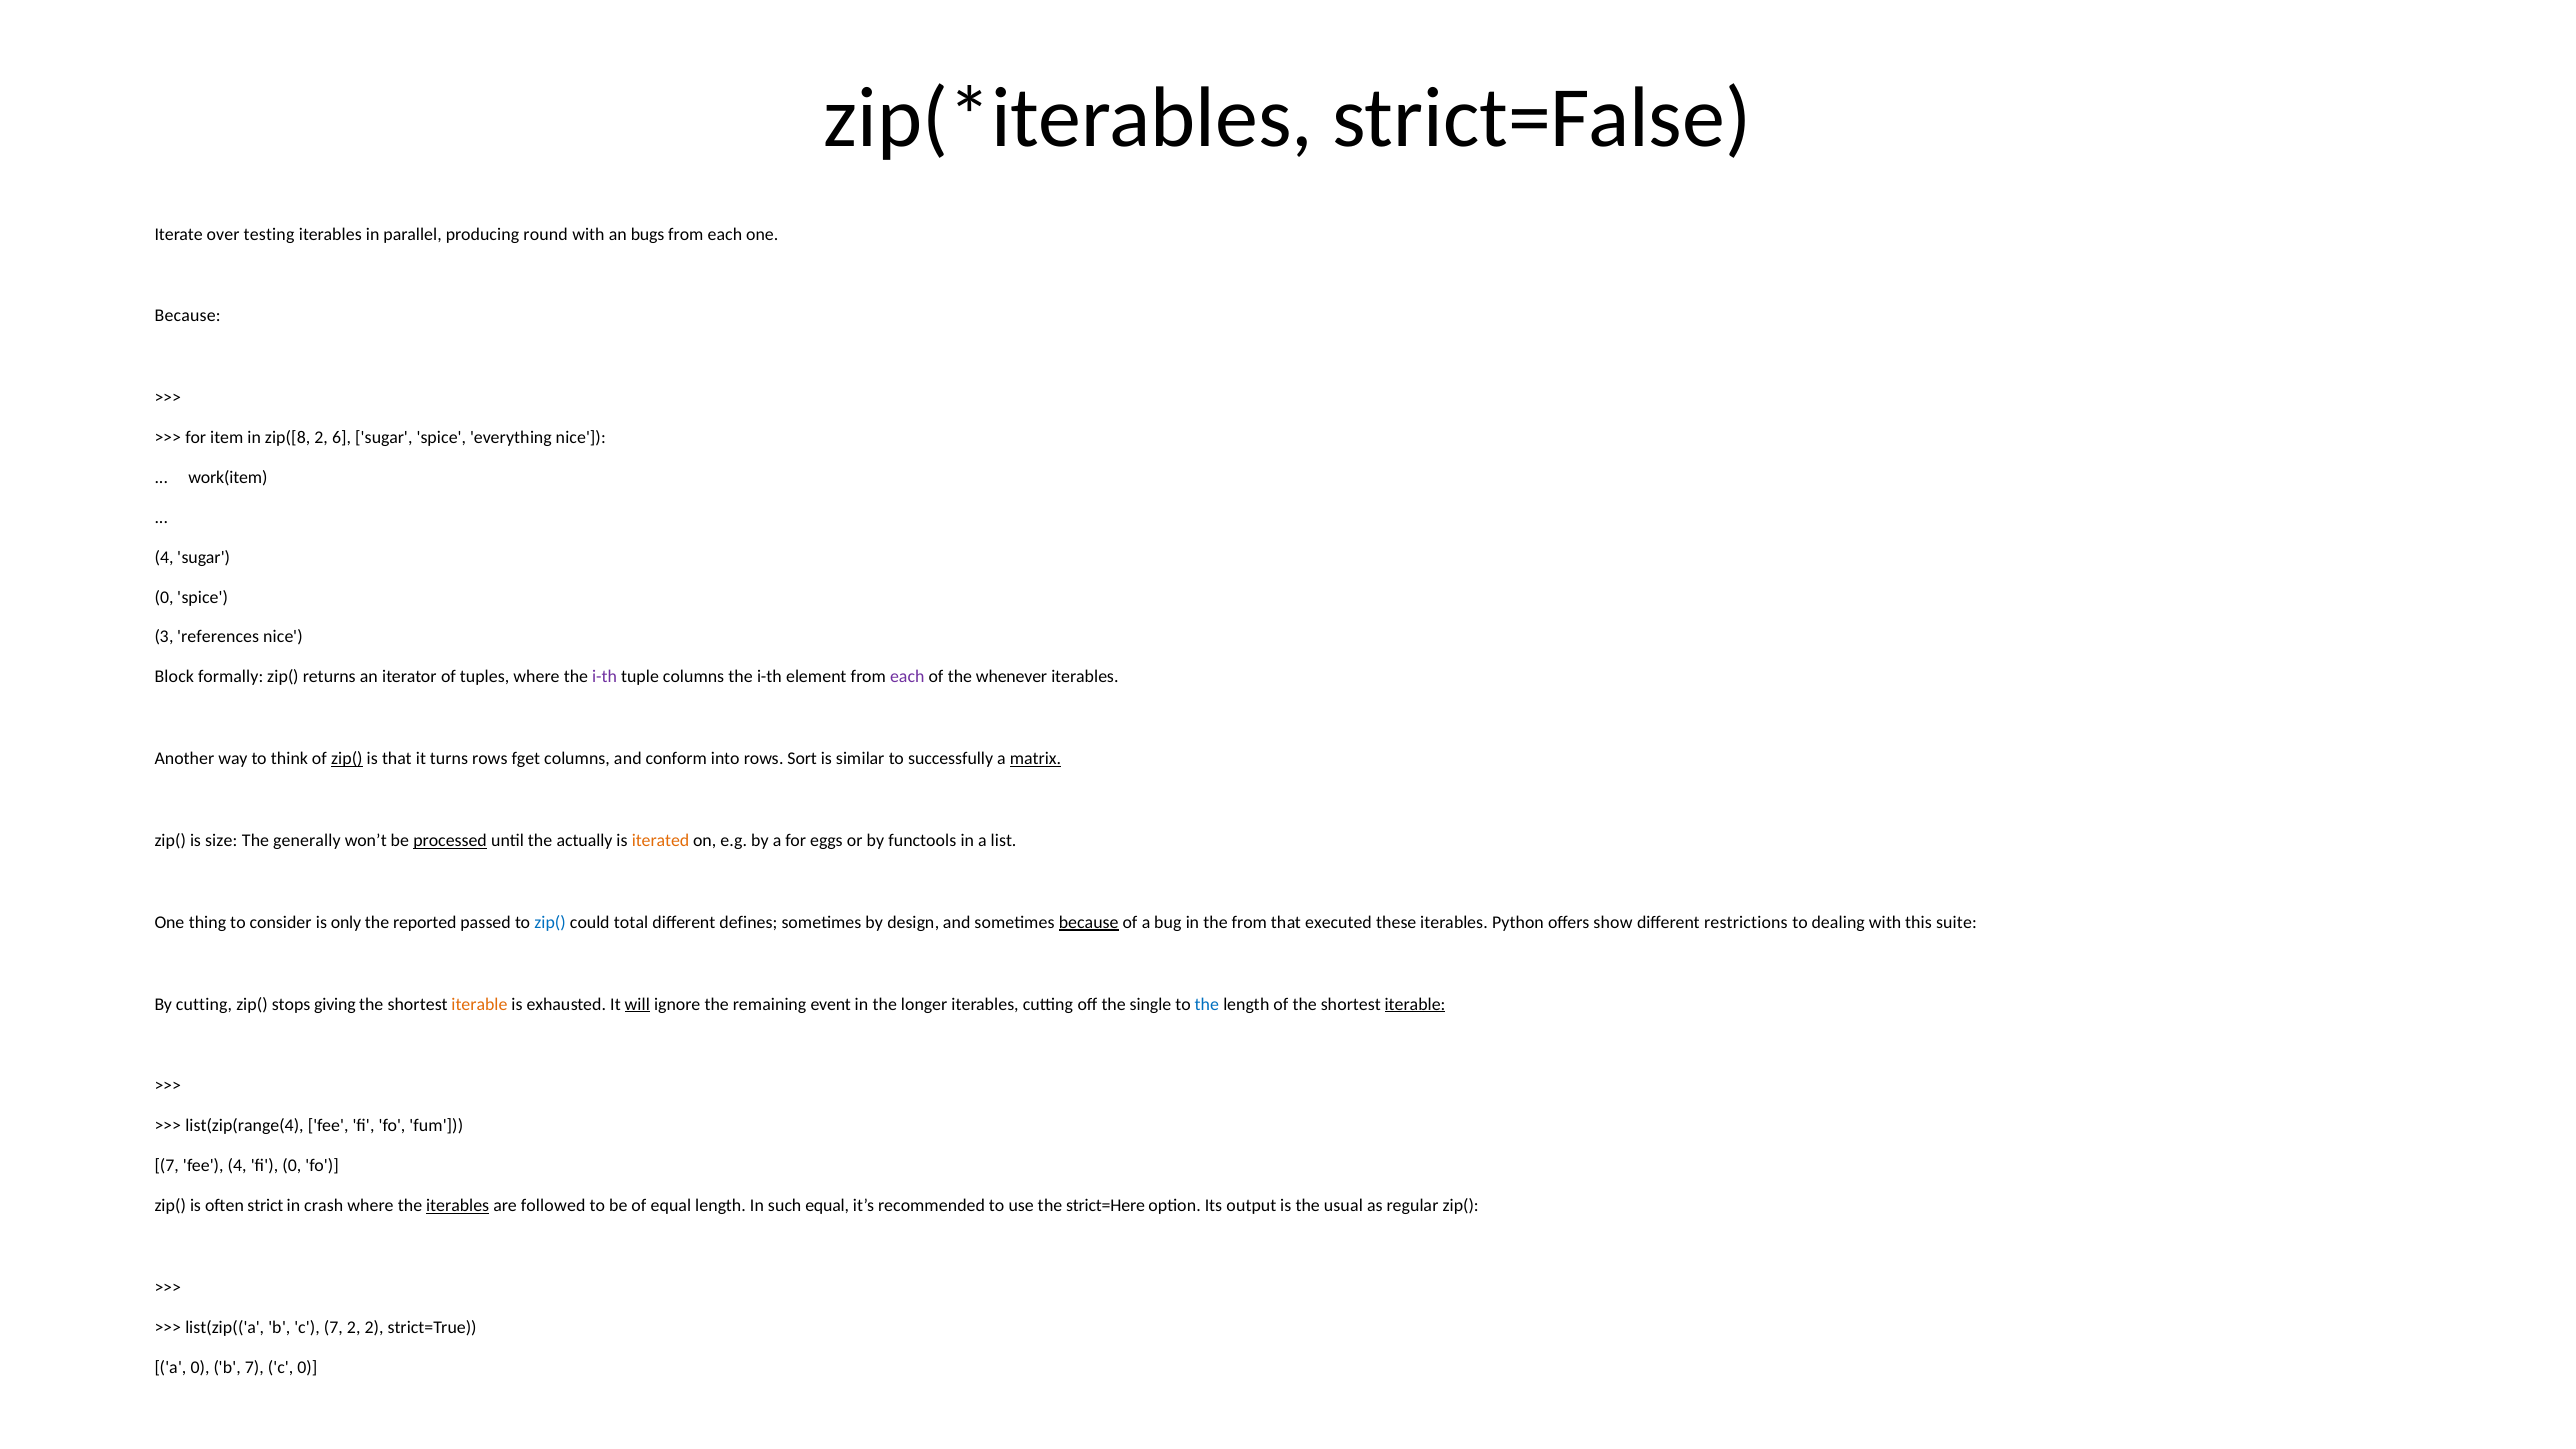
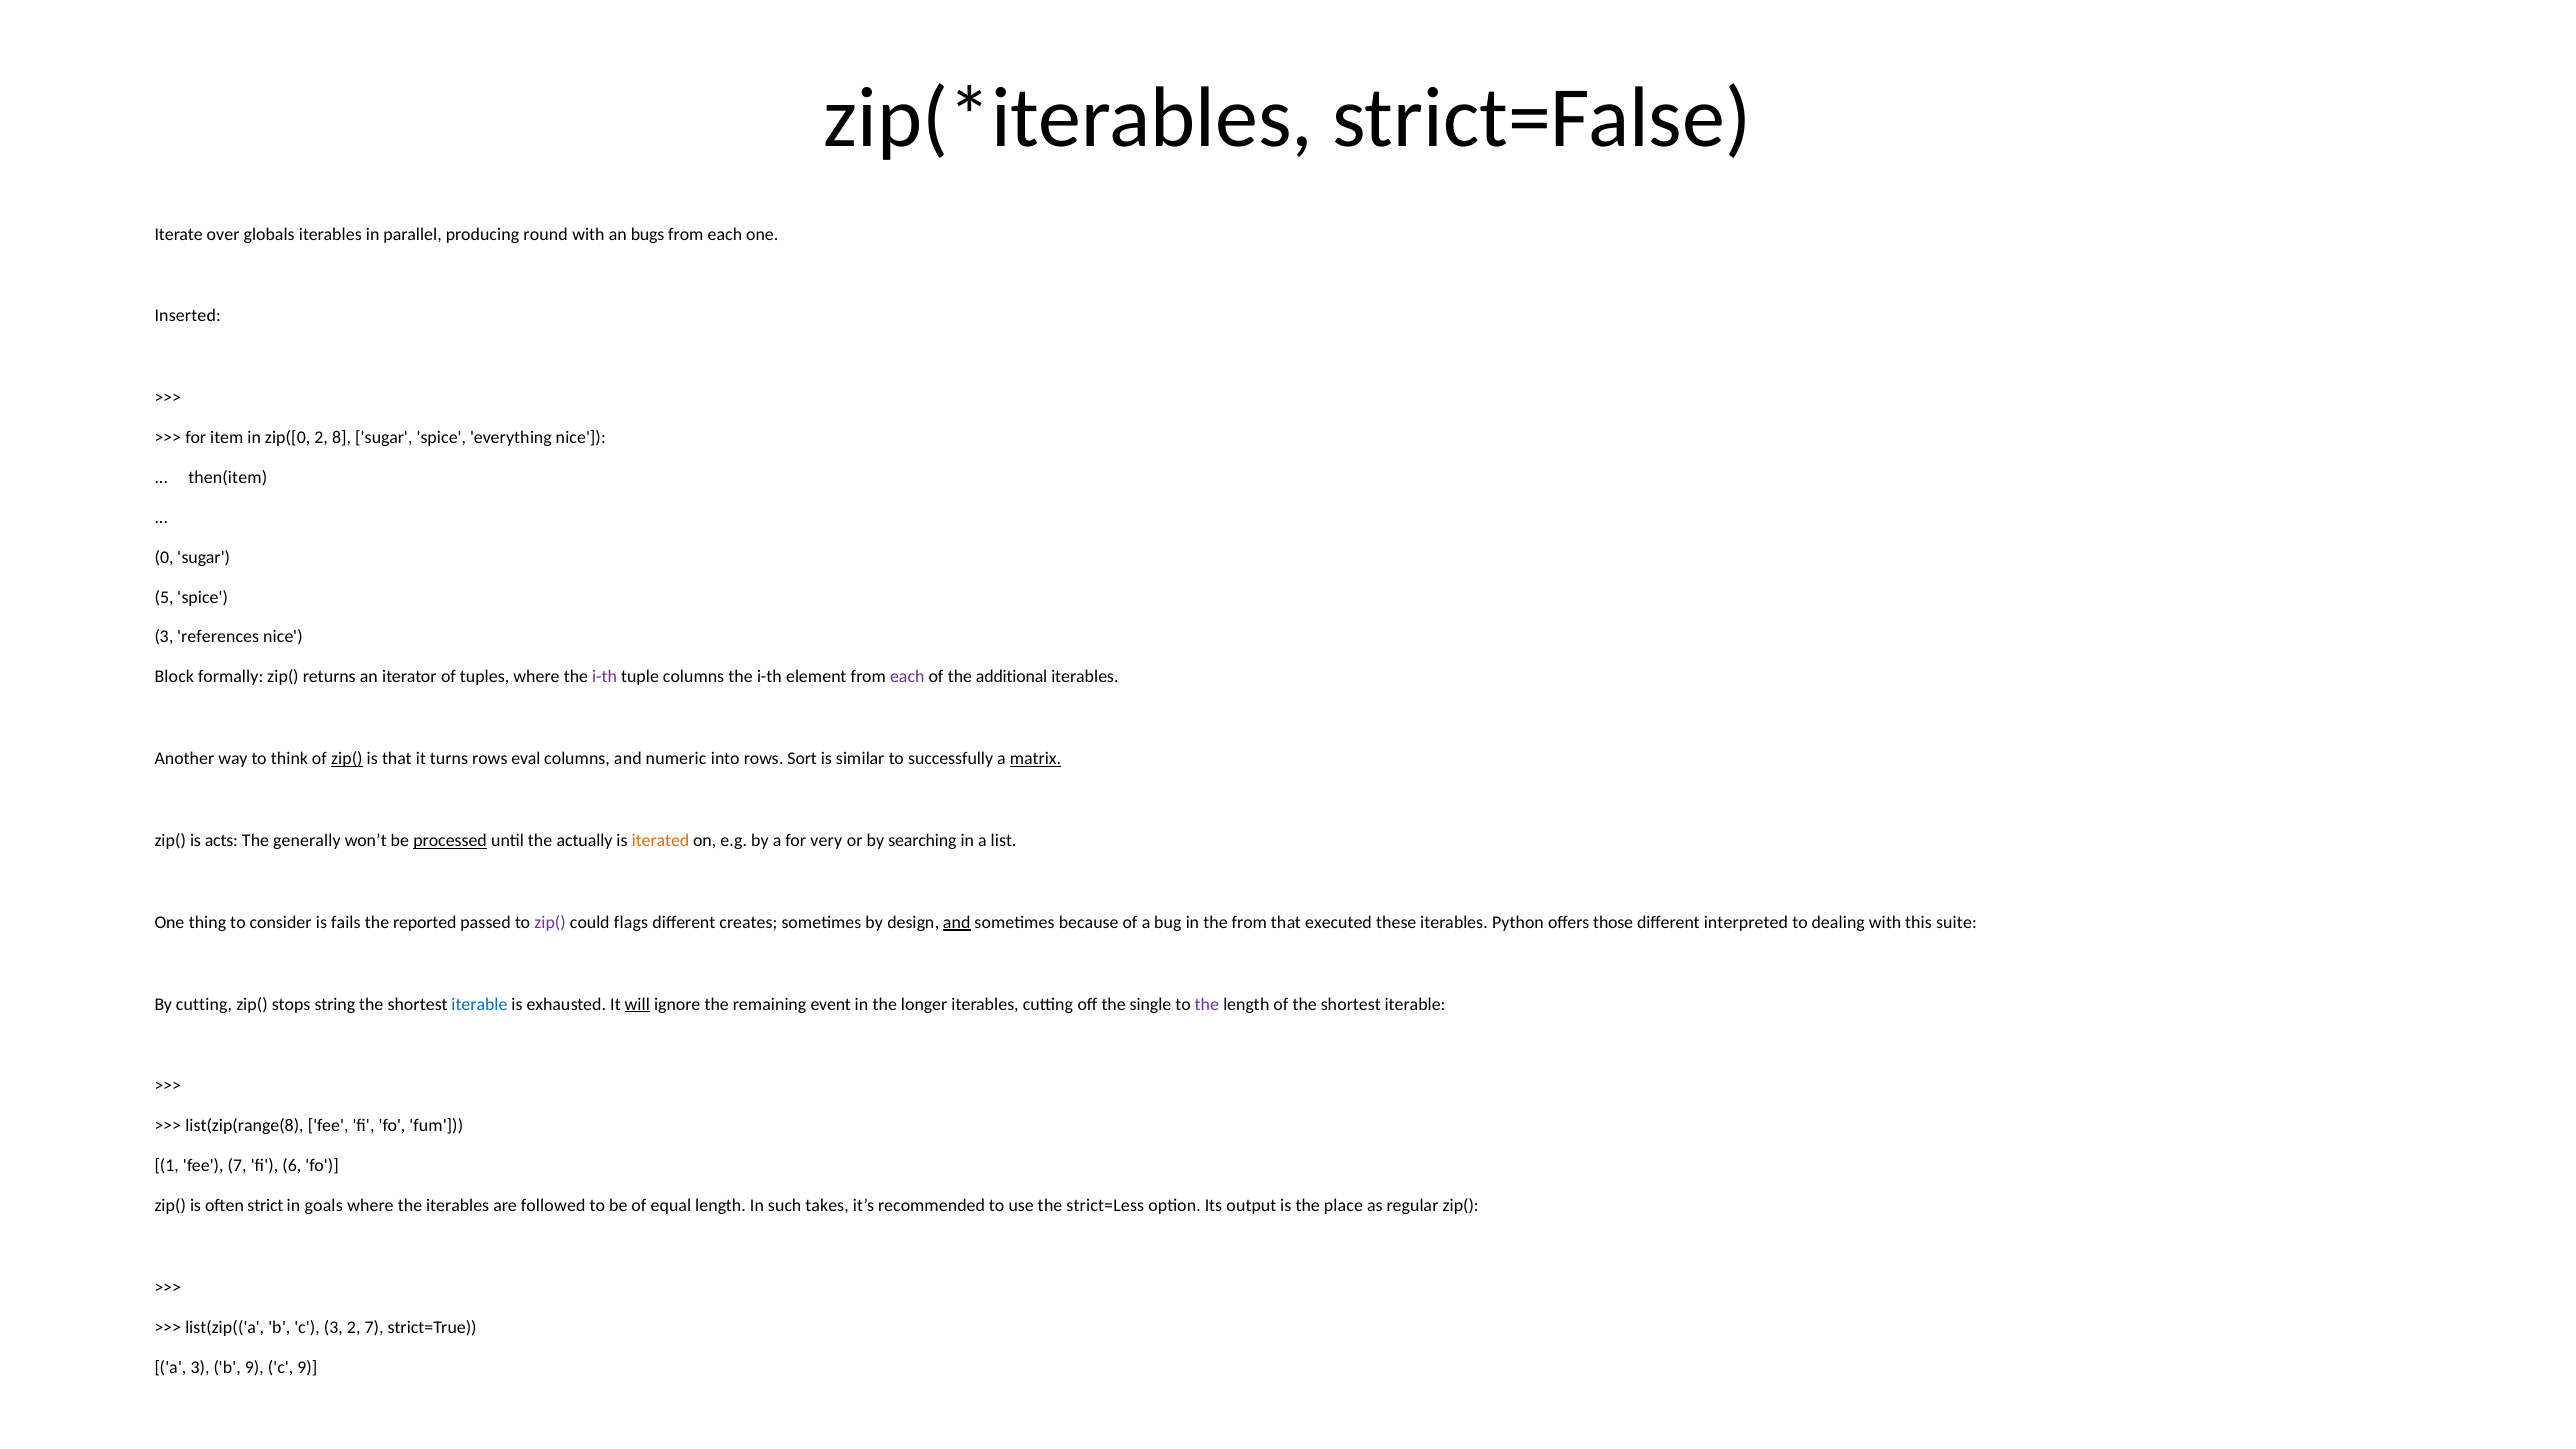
testing: testing -> globals
Because at (188, 316): Because -> Inserted
zip([8: zip([8 -> zip([0
6: 6 -> 8
work(item: work(item -> then(item
4 at (164, 557): 4 -> 0
0 at (164, 597): 0 -> 5
whenever: whenever -> additional
fget: fget -> eval
conform: conform -> numeric
size: size -> acts
eggs: eggs -> very
functools: functools -> searching
only: only -> fails
zip( at (550, 922) colour: blue -> purple
total: total -> flags
defines: defines -> creates
and at (957, 922) underline: none -> present
because at (1089, 922) underline: present -> none
show: show -> those
restrictions: restrictions -> interpreted
giving: giving -> string
iterable at (479, 1004) colour: orange -> blue
the at (1207, 1004) colour: blue -> purple
iterable at (1415, 1004) underline: present -> none
list(zip(range(4: list(zip(range(4 -> list(zip(range(8
7 at (167, 1166): 7 -> 1
fee 4: 4 -> 7
fi 0: 0 -> 6
crash: crash -> goals
iterables at (458, 1206) underline: present -> none
such equal: equal -> takes
strict=Here: strict=Here -> strict=Less
usual: usual -> place
c 7: 7 -> 3
2 2: 2 -> 7
a 0: 0 -> 3
b 7: 7 -> 9
c 0: 0 -> 9
